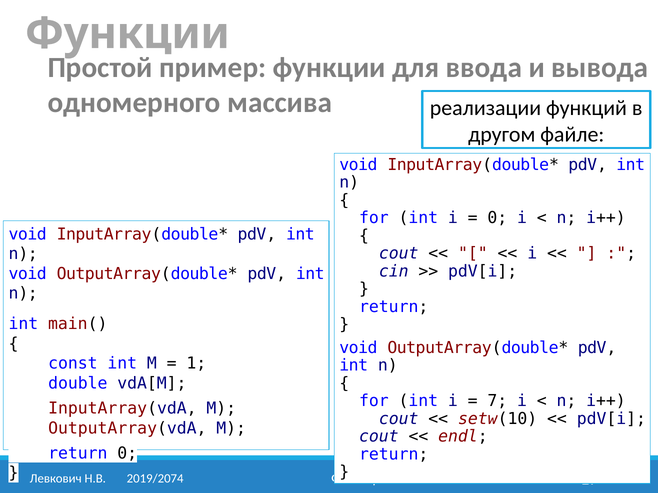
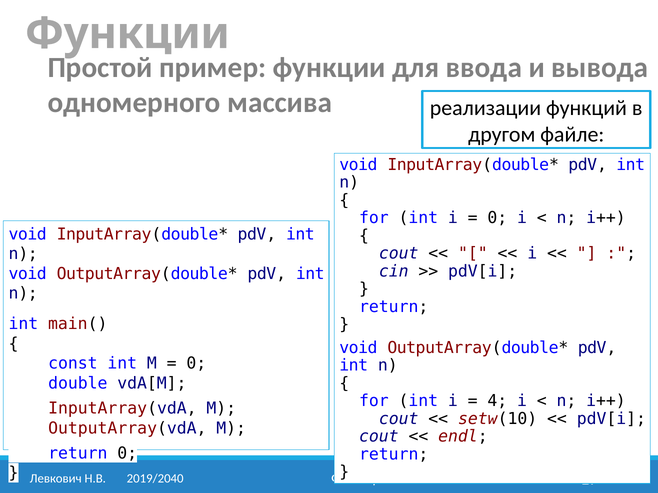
1 at (196, 364): 1 -> 0
7: 7 -> 4
2019/2074: 2019/2074 -> 2019/2040
